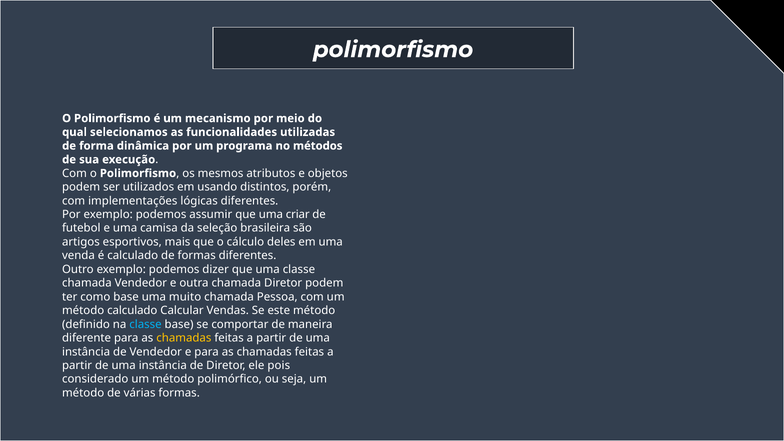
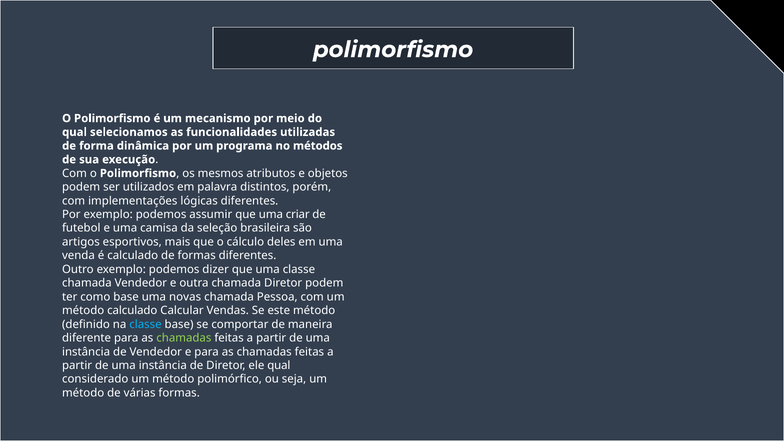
usando: usando -> palavra
muito: muito -> novas
chamadas at (184, 338) colour: yellow -> light green
ele pois: pois -> qual
